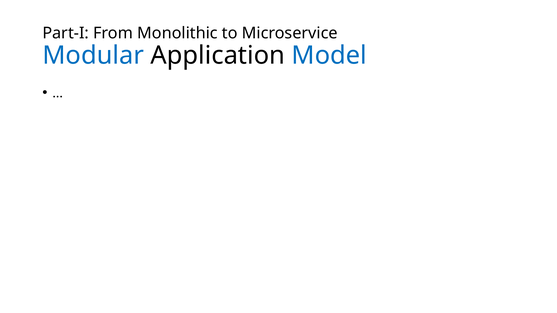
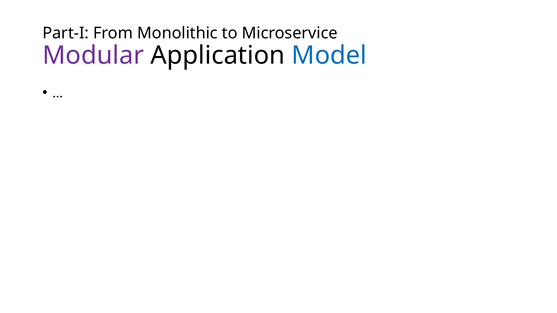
Modular colour: blue -> purple
